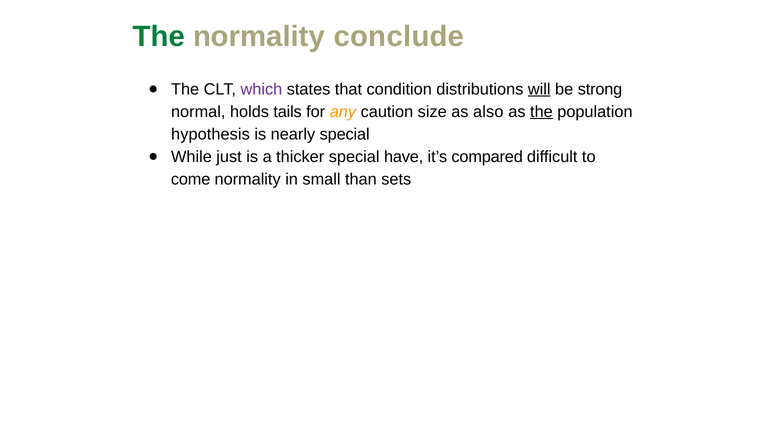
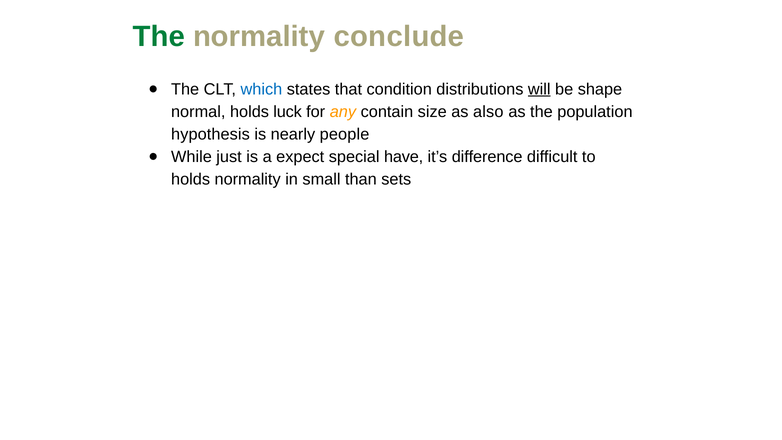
which colour: purple -> blue
strong: strong -> shape
tails: tails -> luck
caution: caution -> contain
the at (541, 112) underline: present -> none
nearly special: special -> people
thicker: thicker -> expect
compared: compared -> difference
come at (191, 179): come -> holds
